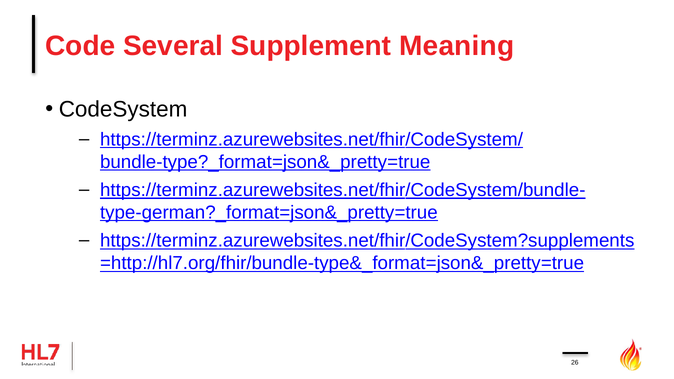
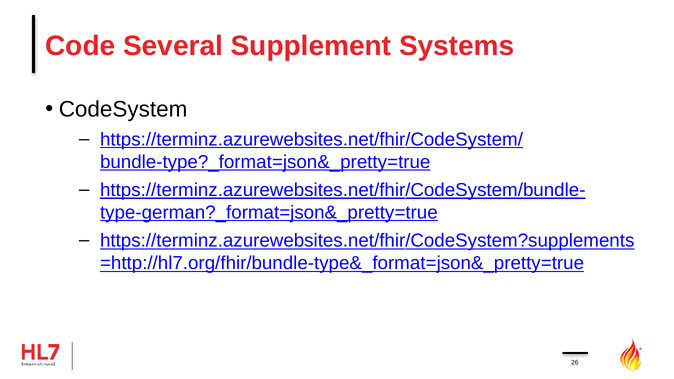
Meaning: Meaning -> Systems
